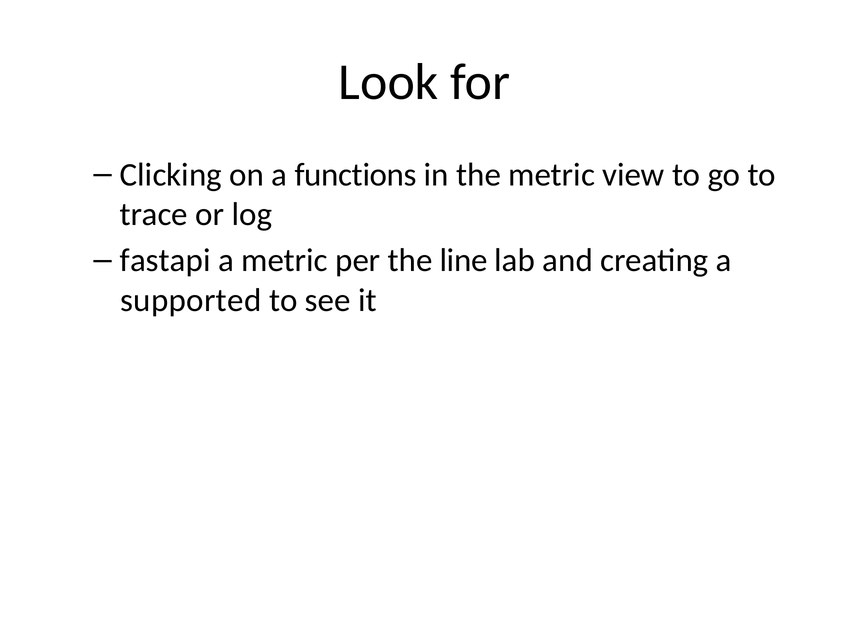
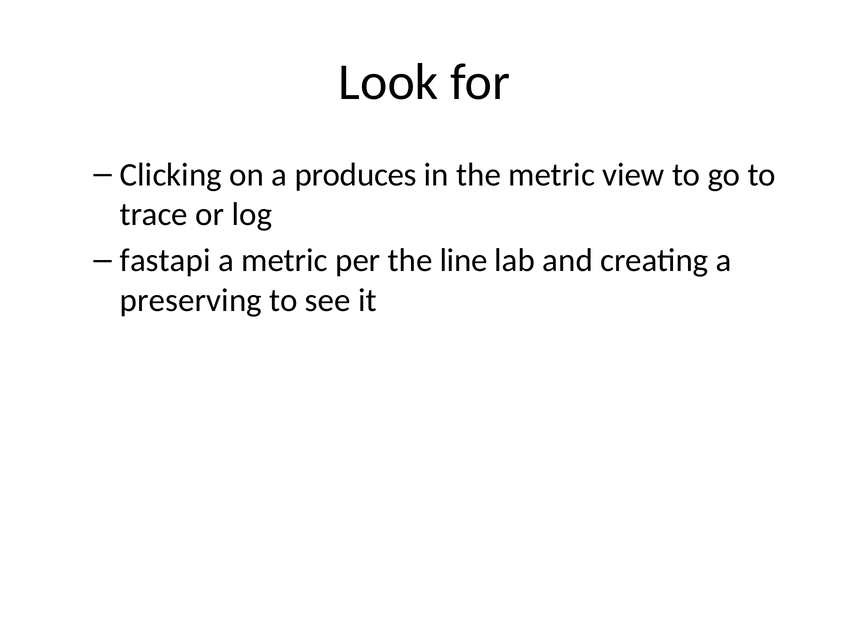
functions: functions -> produces
supported: supported -> preserving
